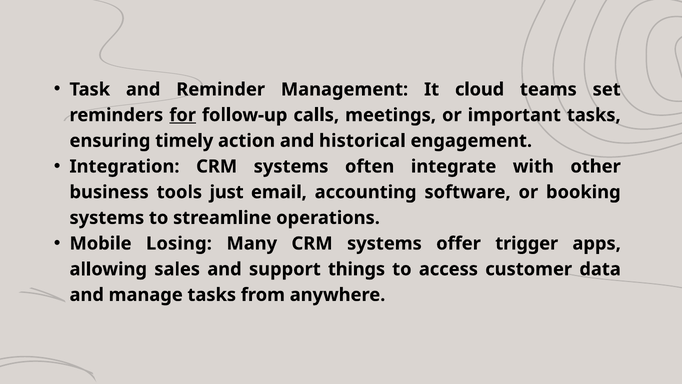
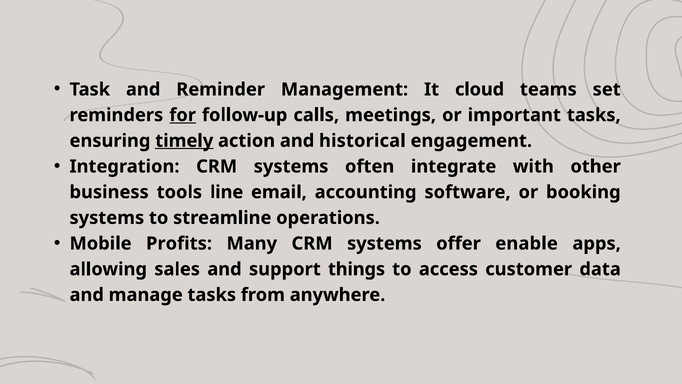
timely underline: none -> present
just: just -> line
Losing: Losing -> Profits
trigger: trigger -> enable
